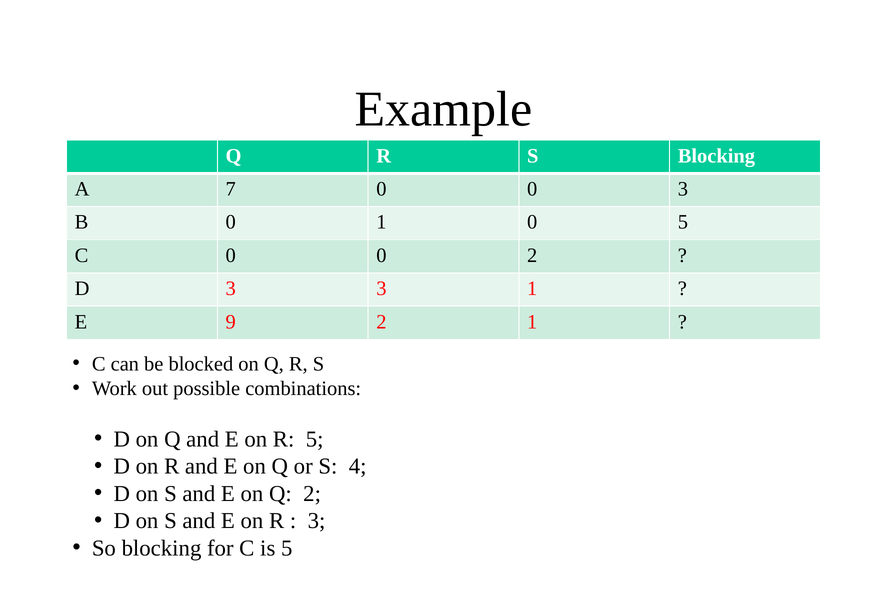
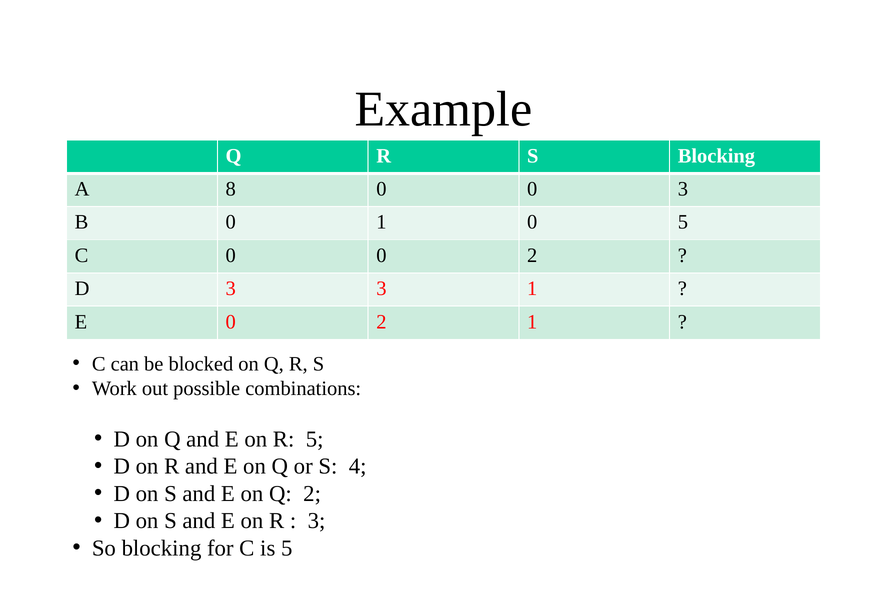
7: 7 -> 8
E 9: 9 -> 0
